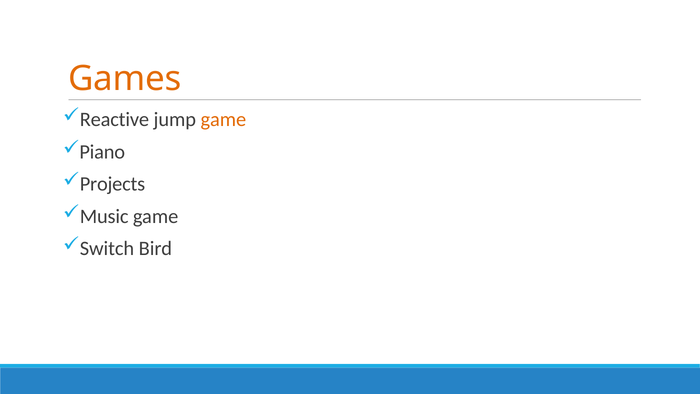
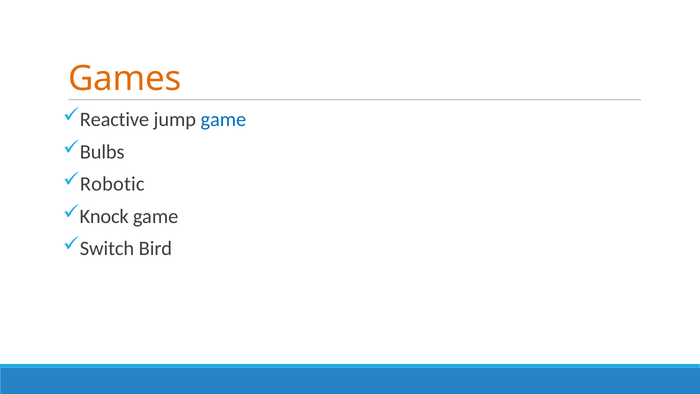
game at (223, 120) colour: orange -> blue
Piano: Piano -> Bulbs
Projects: Projects -> Robotic
Music: Music -> Knock
